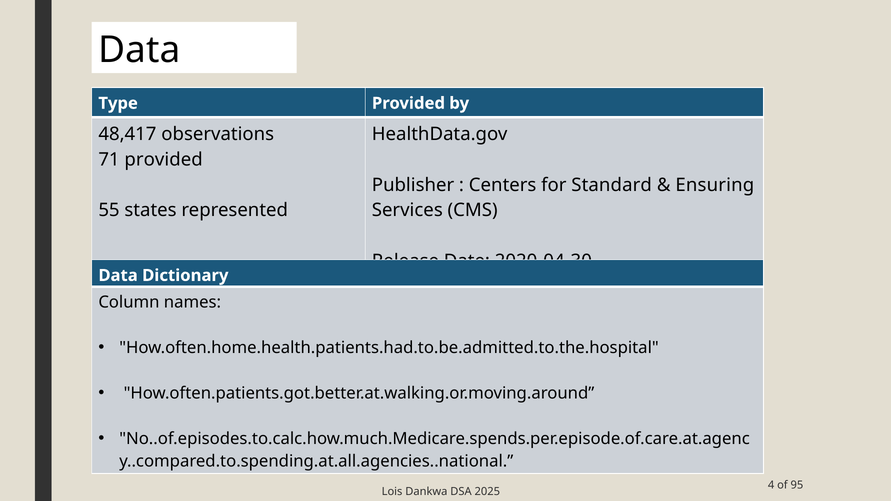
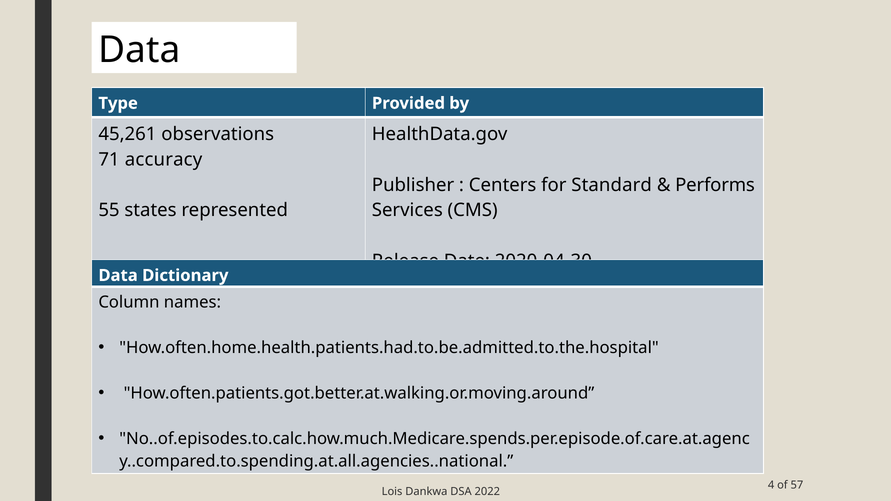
48,417: 48,417 -> 45,261
71 provided: provided -> accuracy
Ensuring: Ensuring -> Performs
95: 95 -> 57
2025: 2025 -> 2022
